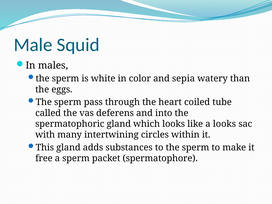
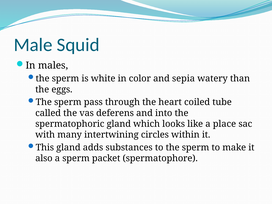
a looks: looks -> place
free: free -> also
